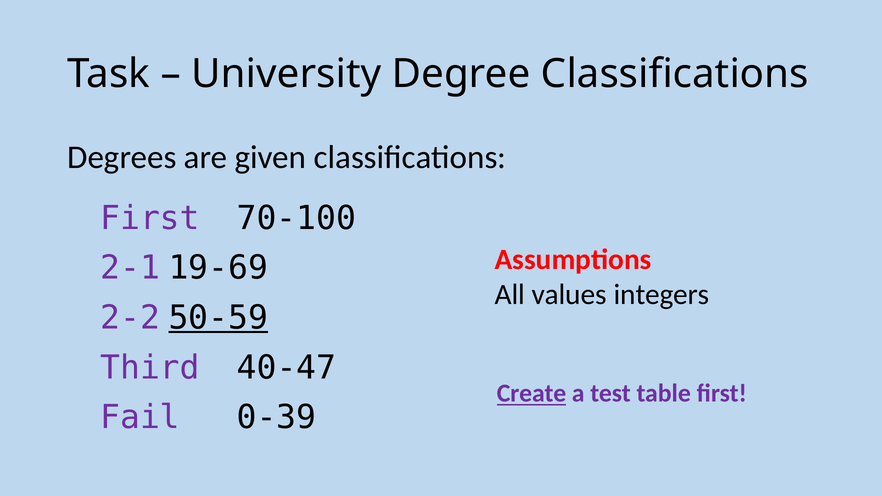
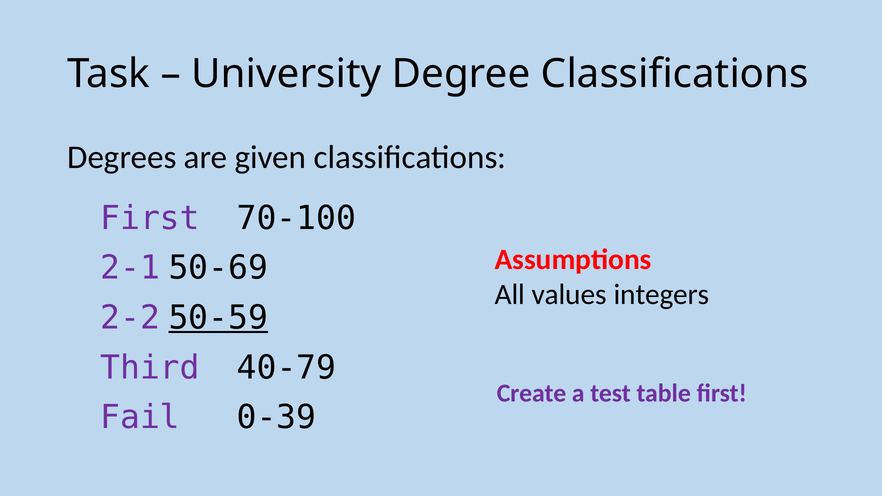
19-69: 19-69 -> 50-69
40-47: 40-47 -> 40-79
Create underline: present -> none
